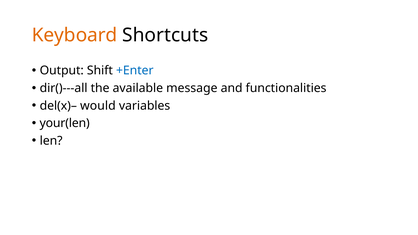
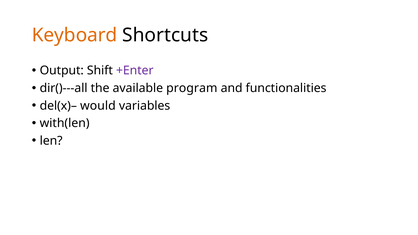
+Enter colour: blue -> purple
message: message -> program
your(len: your(len -> with(len
